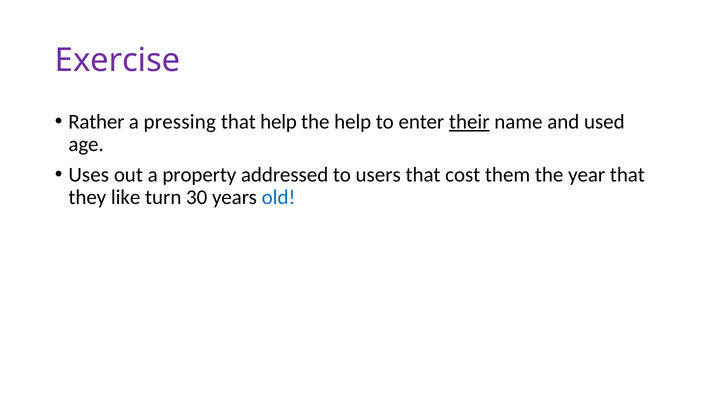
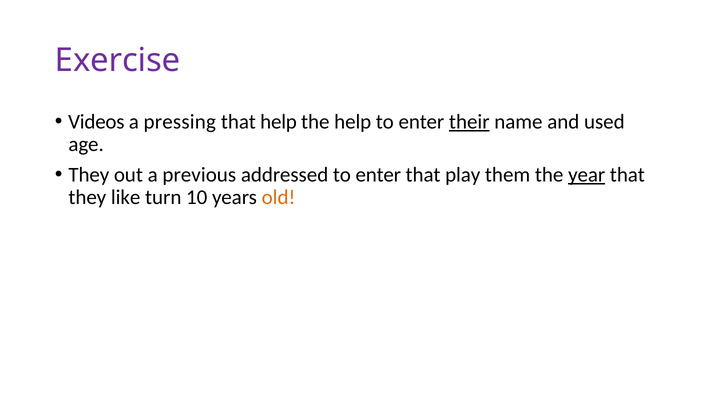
Rather: Rather -> Videos
Uses at (89, 175): Uses -> They
property: property -> previous
addressed to users: users -> enter
cost: cost -> play
year underline: none -> present
30: 30 -> 10
old colour: blue -> orange
